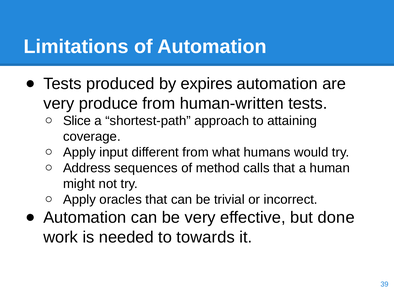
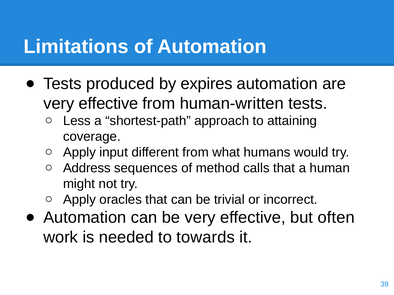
produce at (108, 104): produce -> effective
Slice: Slice -> Less
done: done -> often
